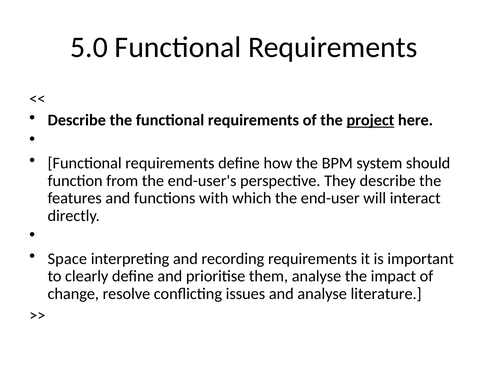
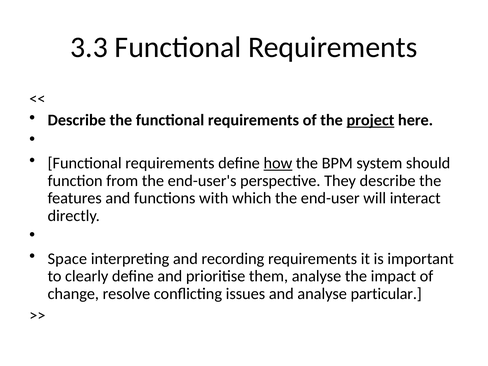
5.0: 5.0 -> 3.3
how underline: none -> present
literature: literature -> particular
